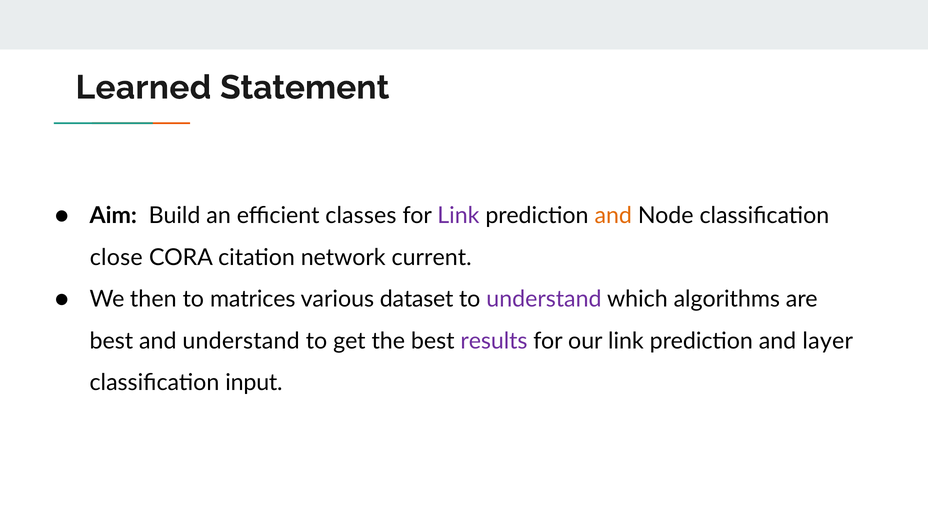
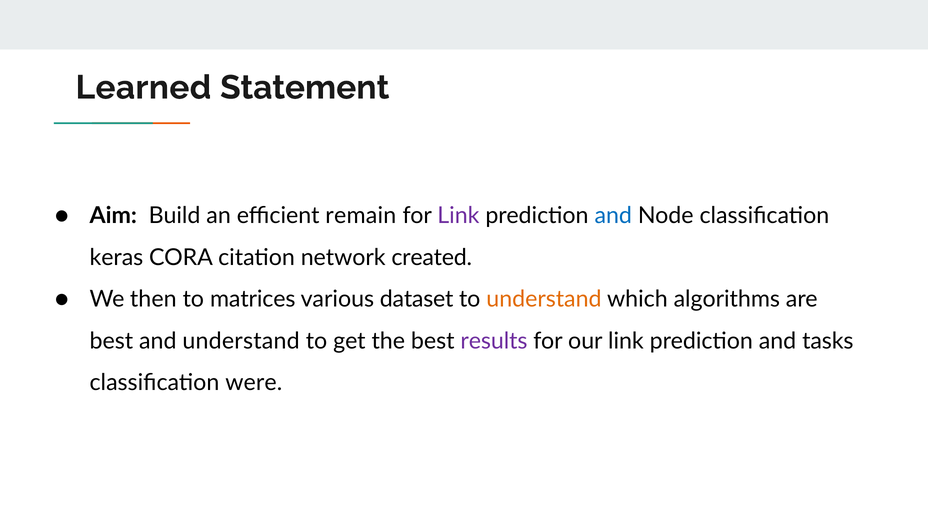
classes: classes -> remain
and at (613, 216) colour: orange -> blue
close: close -> keras
current: current -> created
understand at (544, 299) colour: purple -> orange
layer: layer -> tasks
input: input -> were
